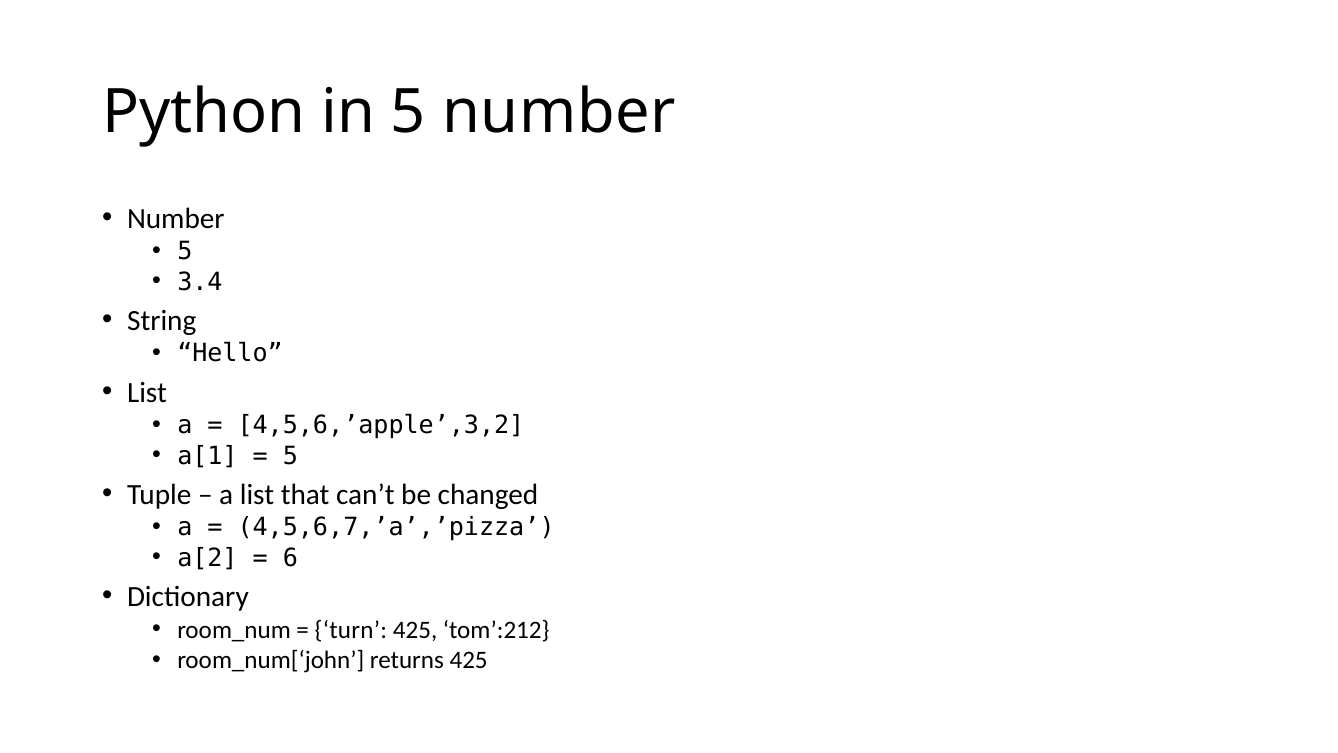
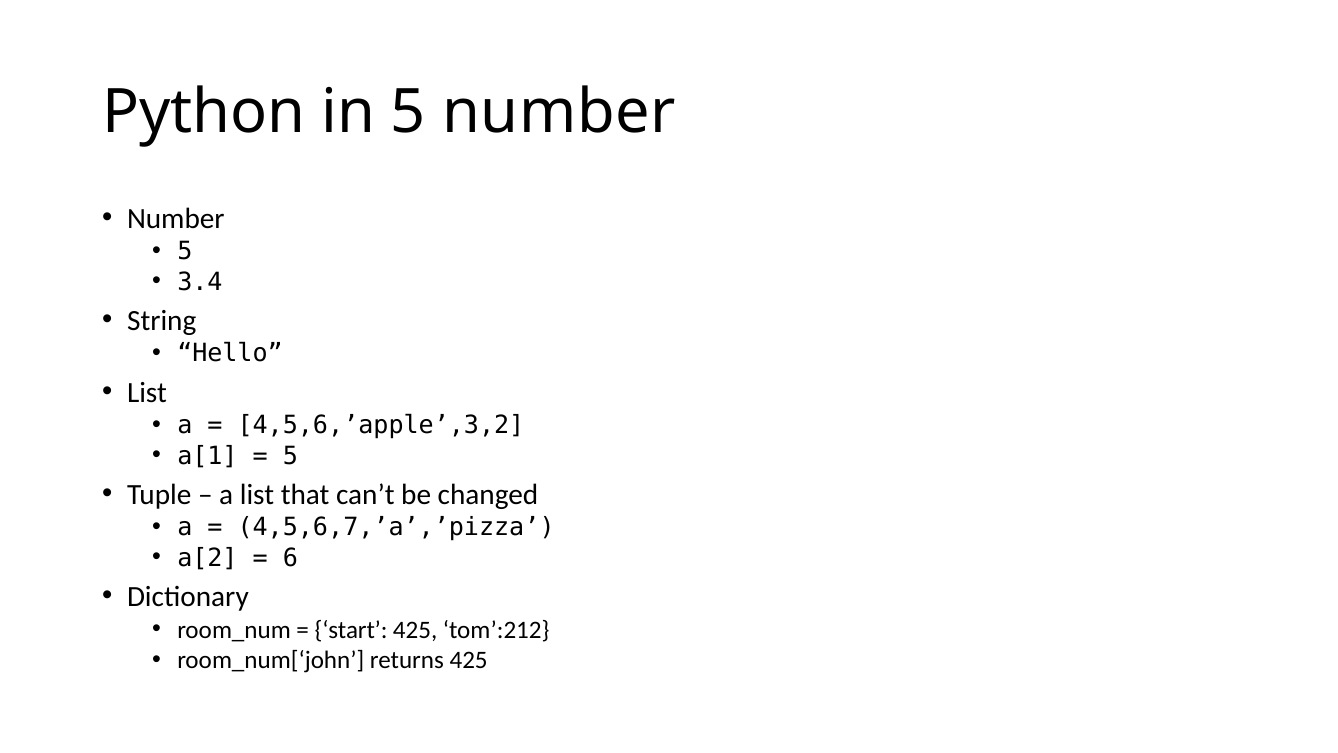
turn: turn -> start
